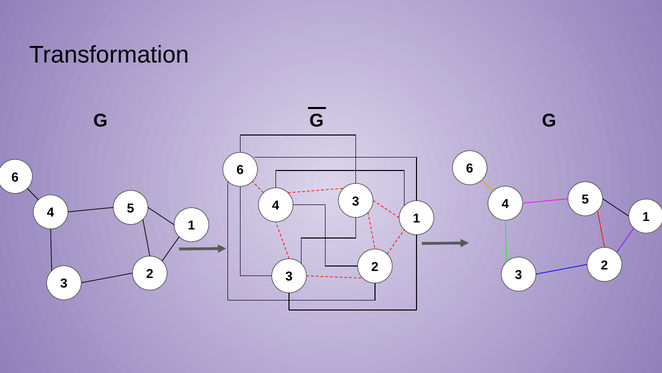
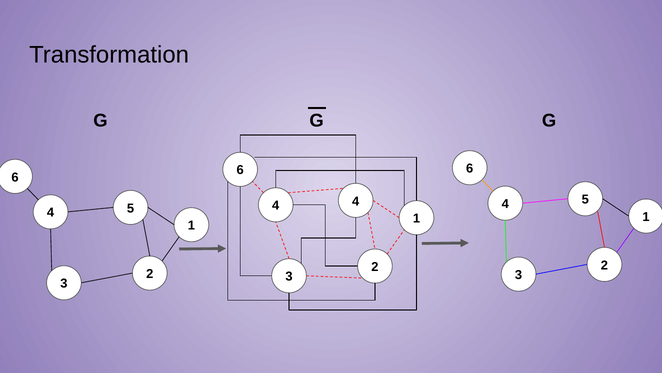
4 3: 3 -> 4
